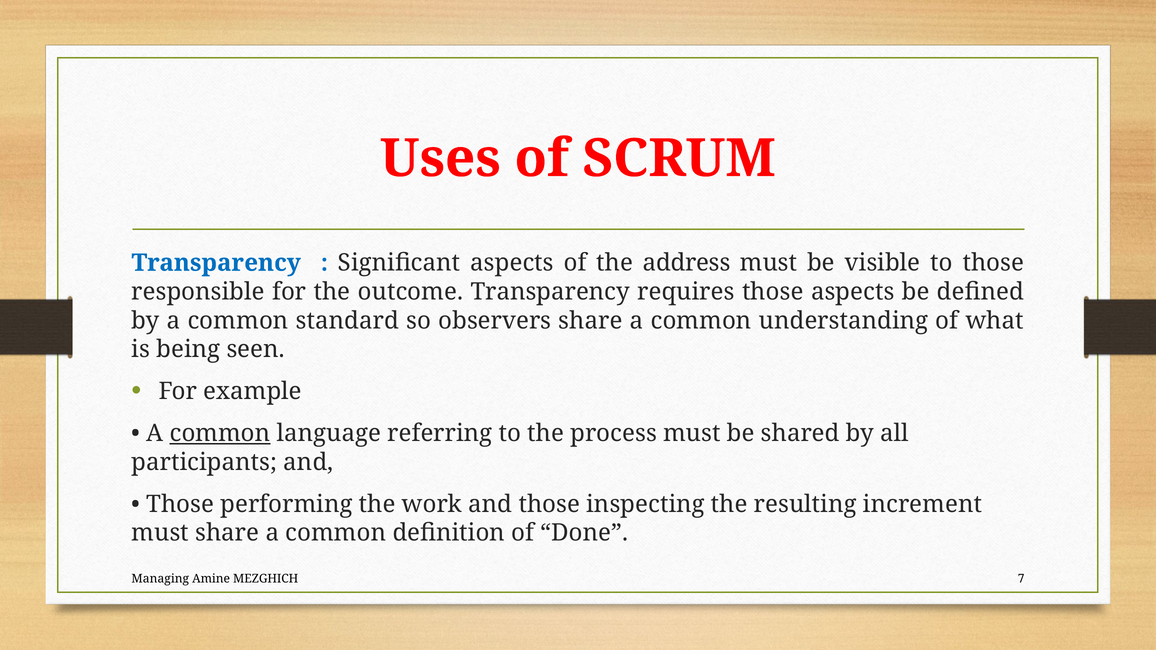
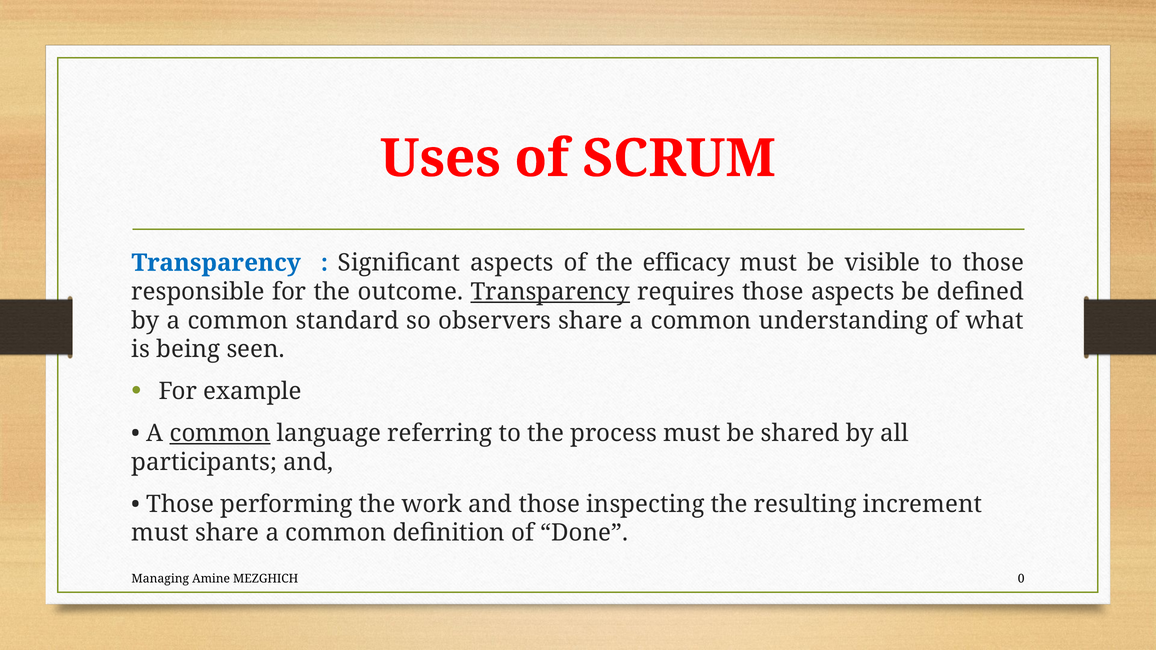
address: address -> efficacy
Transparency at (550, 292) underline: none -> present
7: 7 -> 0
